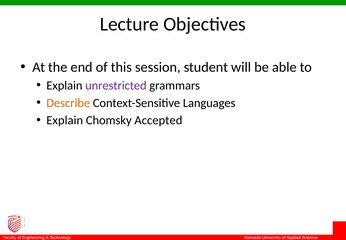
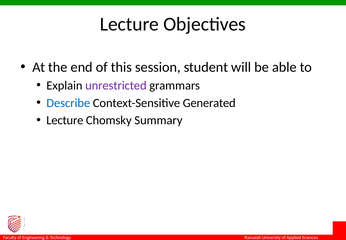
Describe colour: orange -> blue
Languages: Languages -> Generated
Explain at (65, 120): Explain -> Lecture
Accepted: Accepted -> Summary
